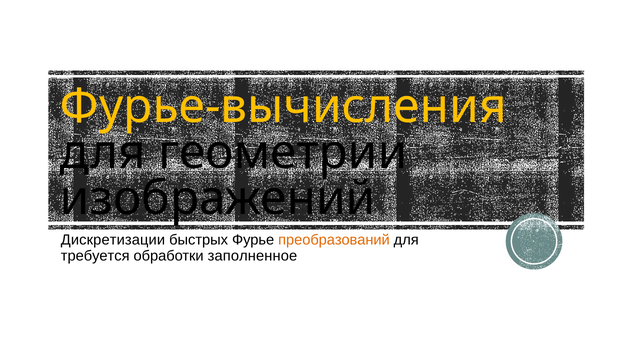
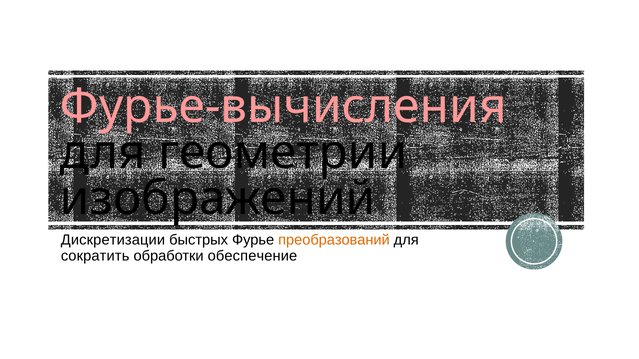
Фурье-вычисления colour: yellow -> pink
требуется: требуется -> сократить
заполненное: заполненное -> обеспечение
